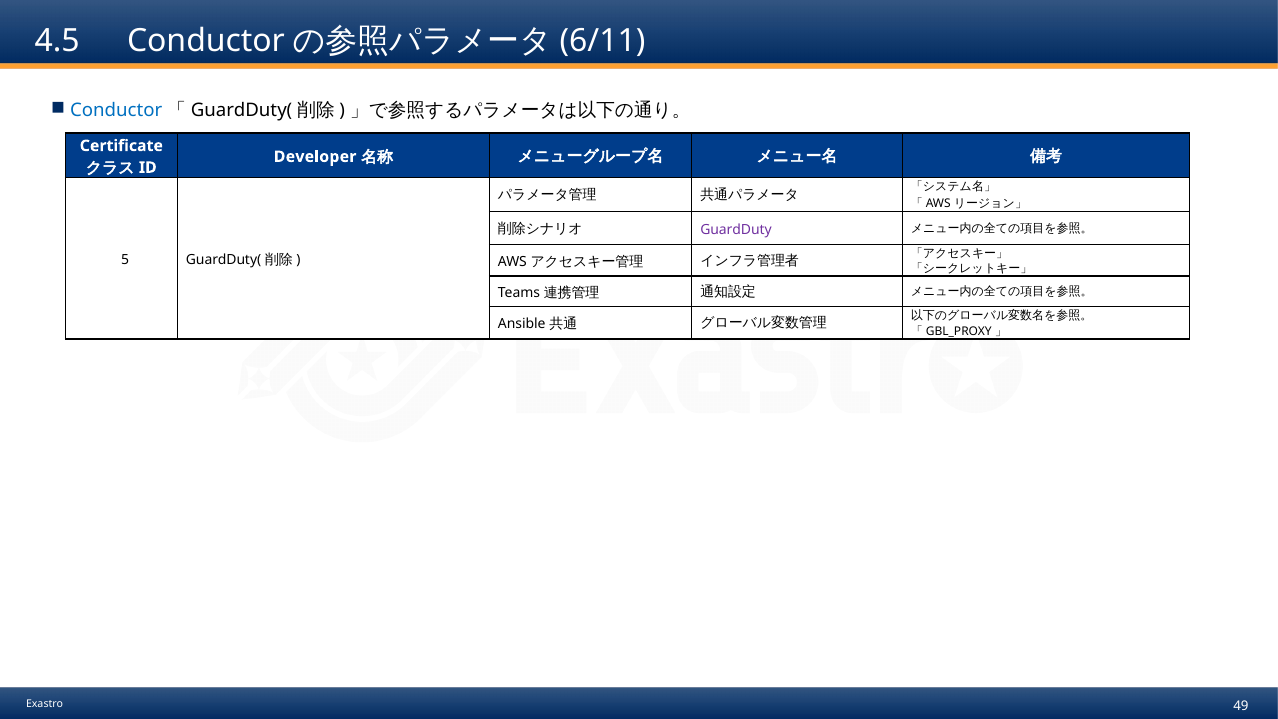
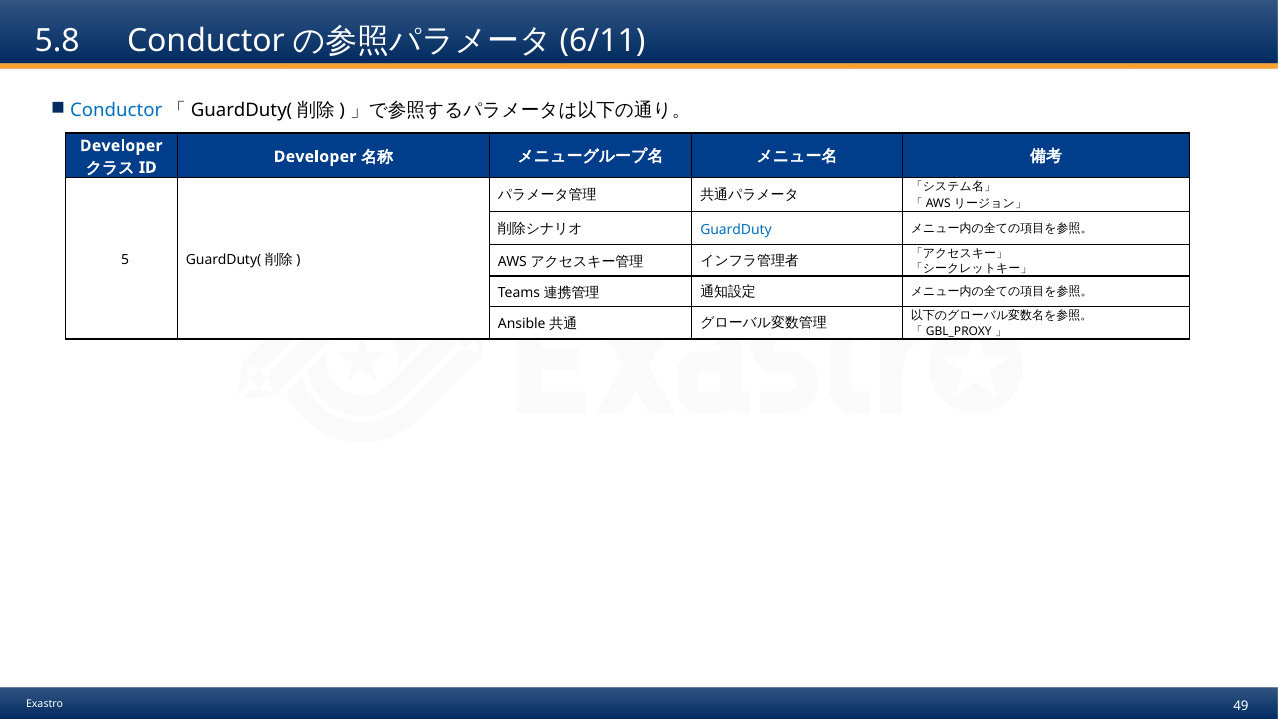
4.5: 4.5 -> 5.8
Certificate at (121, 146): Certificate -> Developer
GuardDuty colour: purple -> blue
